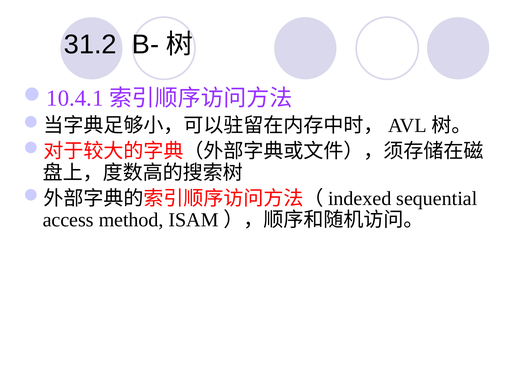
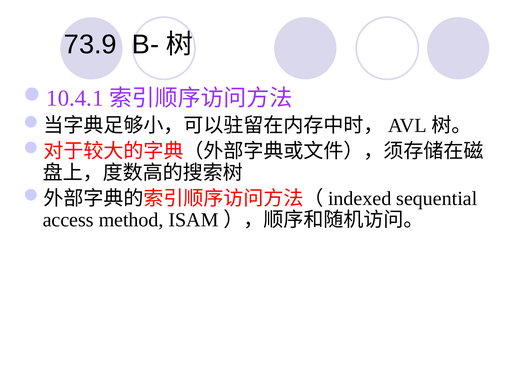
31.2: 31.2 -> 73.9
